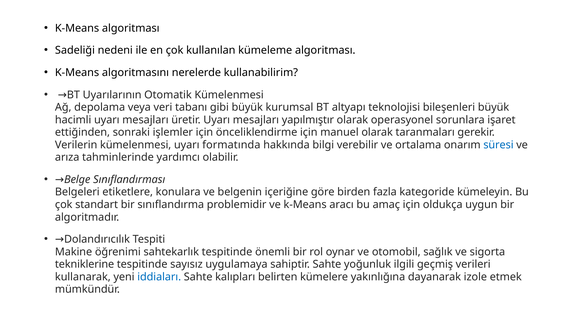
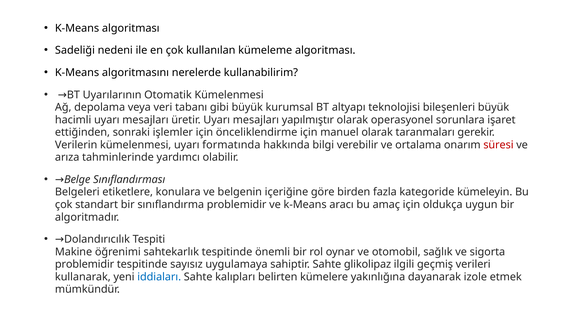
süresi colour: blue -> red
tekniklerine at (85, 265): tekniklerine -> problemidir
yoğunluk: yoğunluk -> glikolipaz
